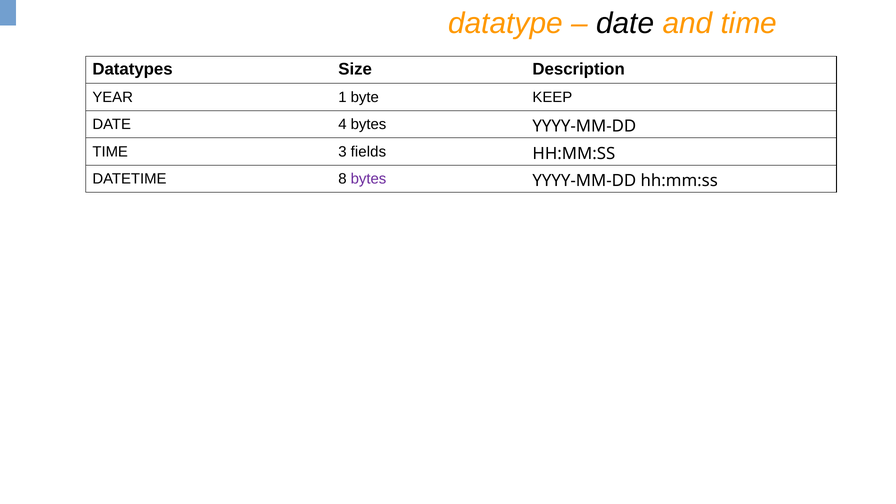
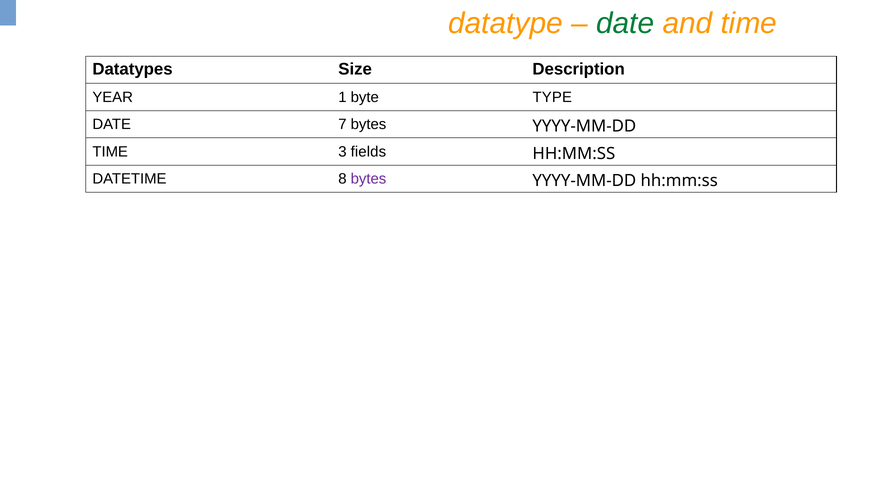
date at (625, 23) colour: black -> green
KEEP: KEEP -> TYPE
4: 4 -> 7
